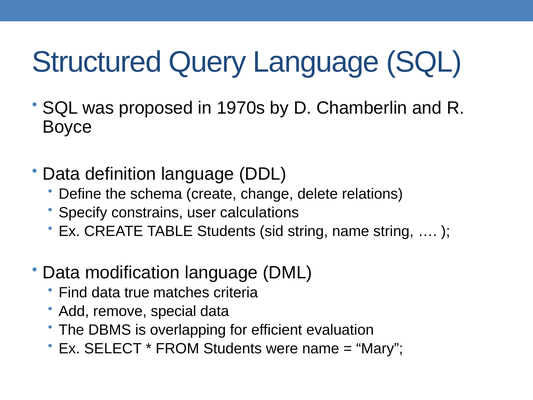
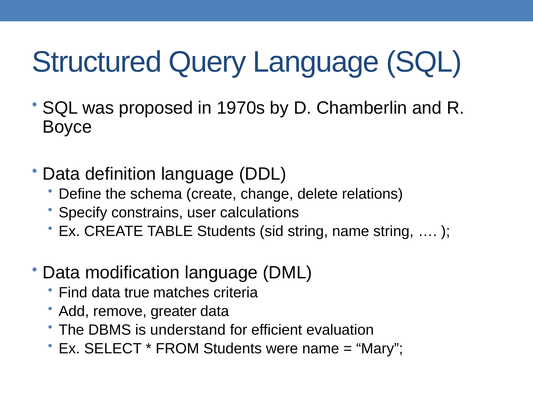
special: special -> greater
overlapping: overlapping -> understand
